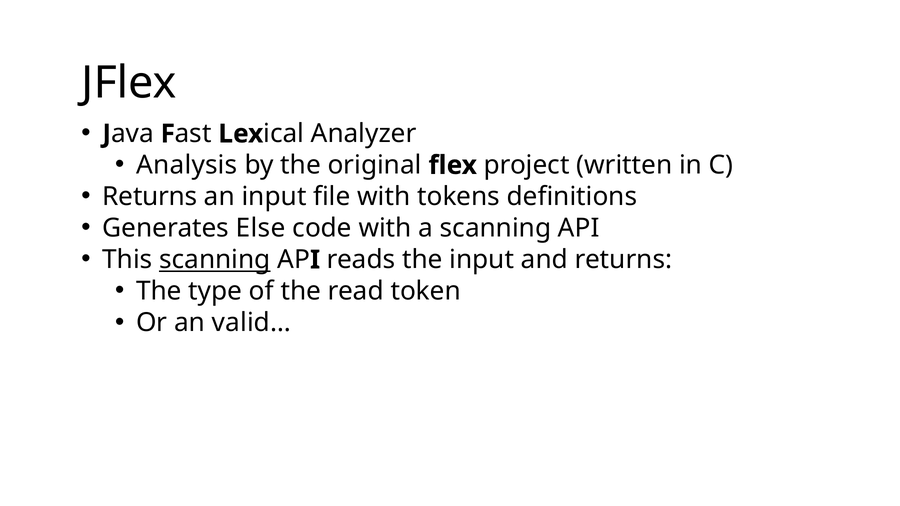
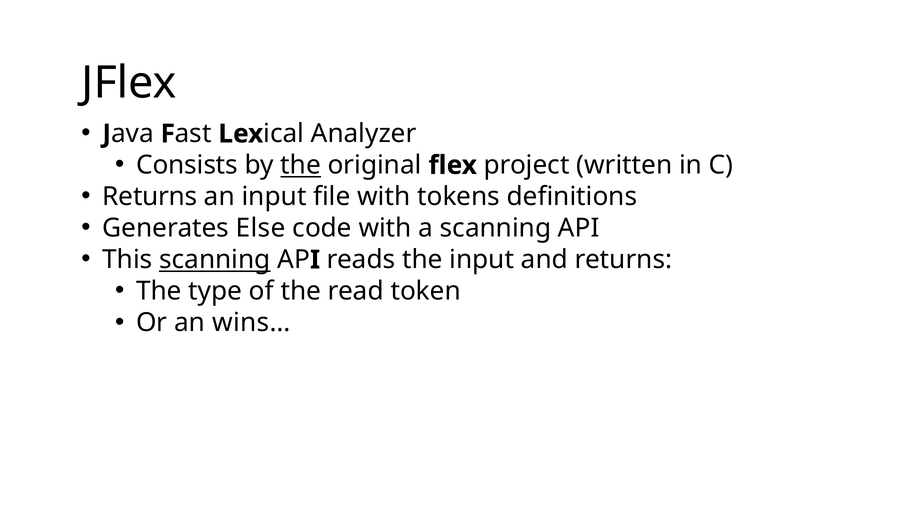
Analysis: Analysis -> Consists
the at (301, 165) underline: none -> present
valid…: valid… -> wins…
